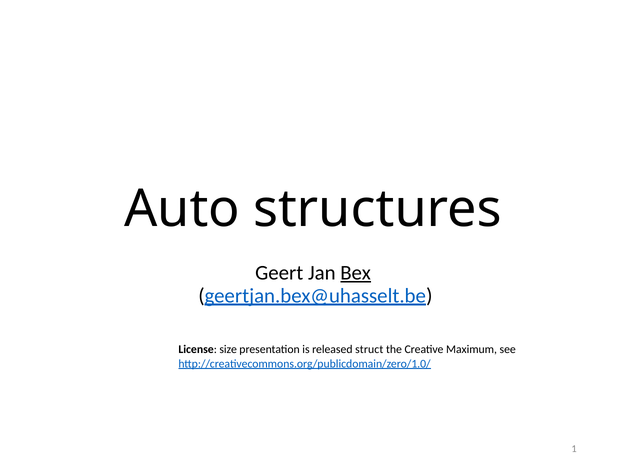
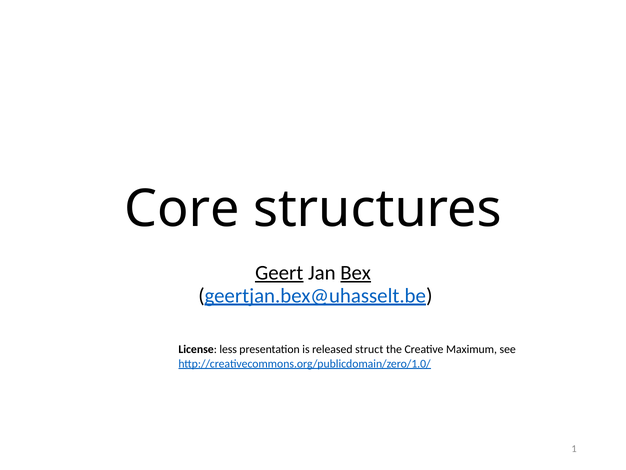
Auto: Auto -> Core
Geert underline: none -> present
size: size -> less
